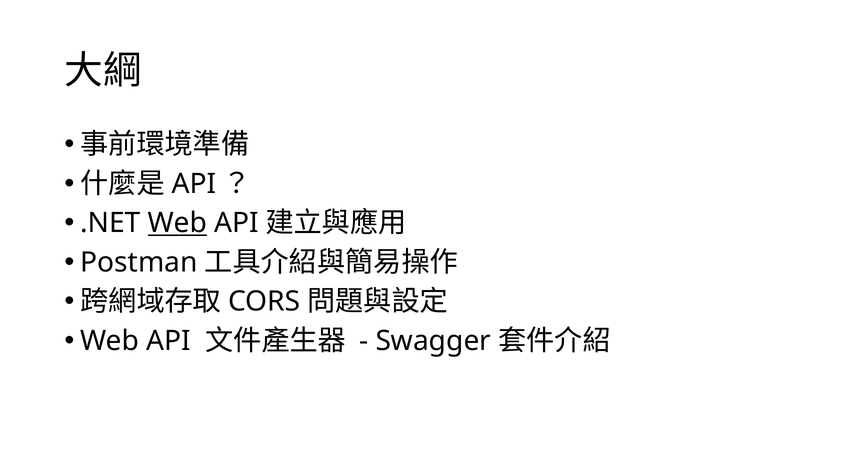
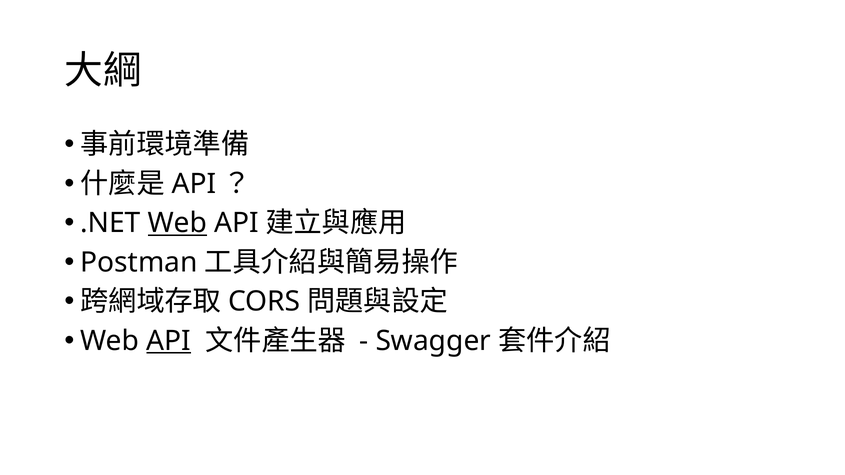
API at (169, 341) underline: none -> present
